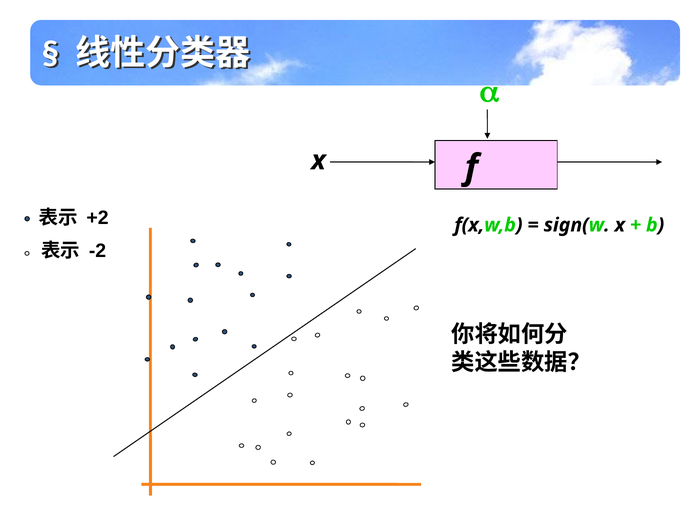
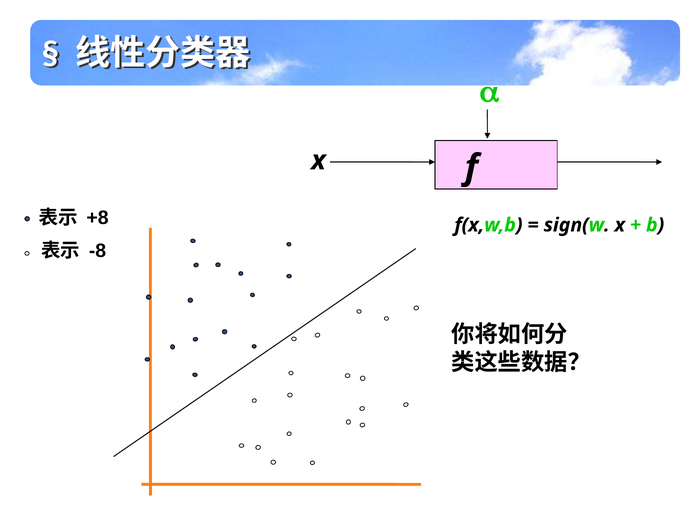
+2: +2 -> +8
-2: -2 -> -8
